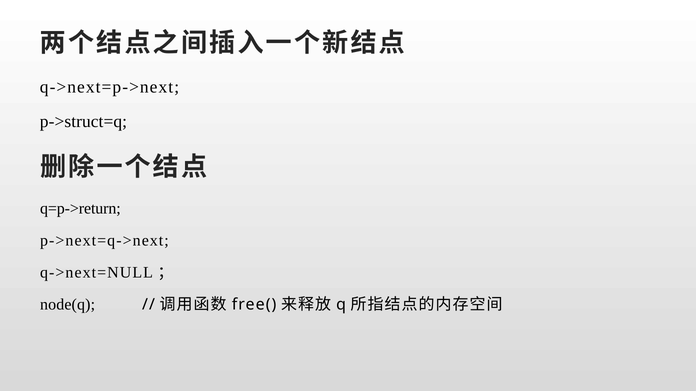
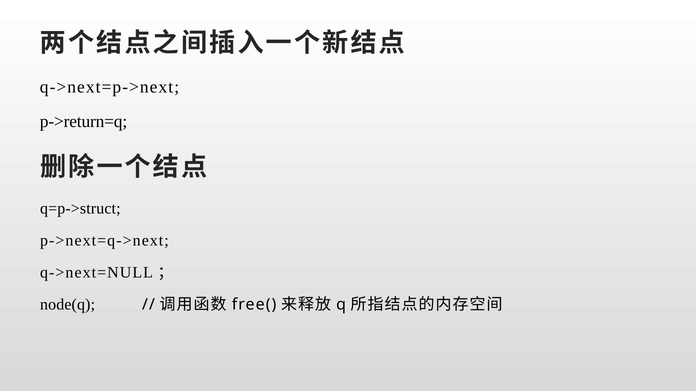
p->struct=q: p->struct=q -> p->return=q
q=p->return: q=p->return -> q=p->struct
